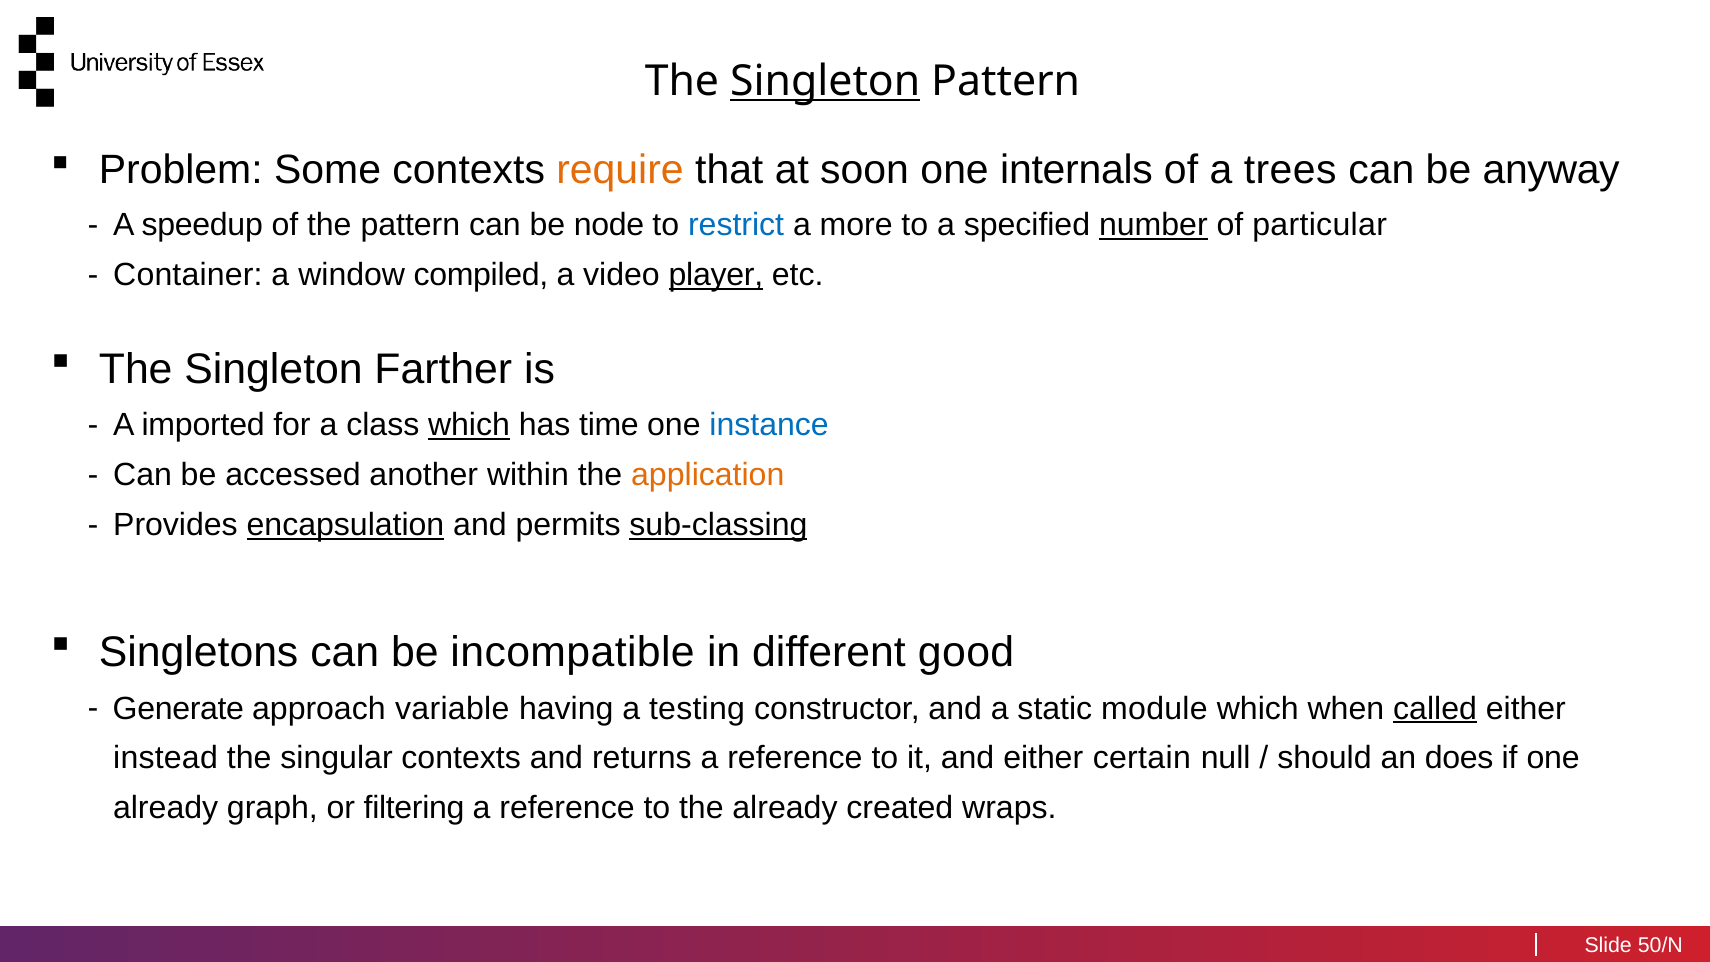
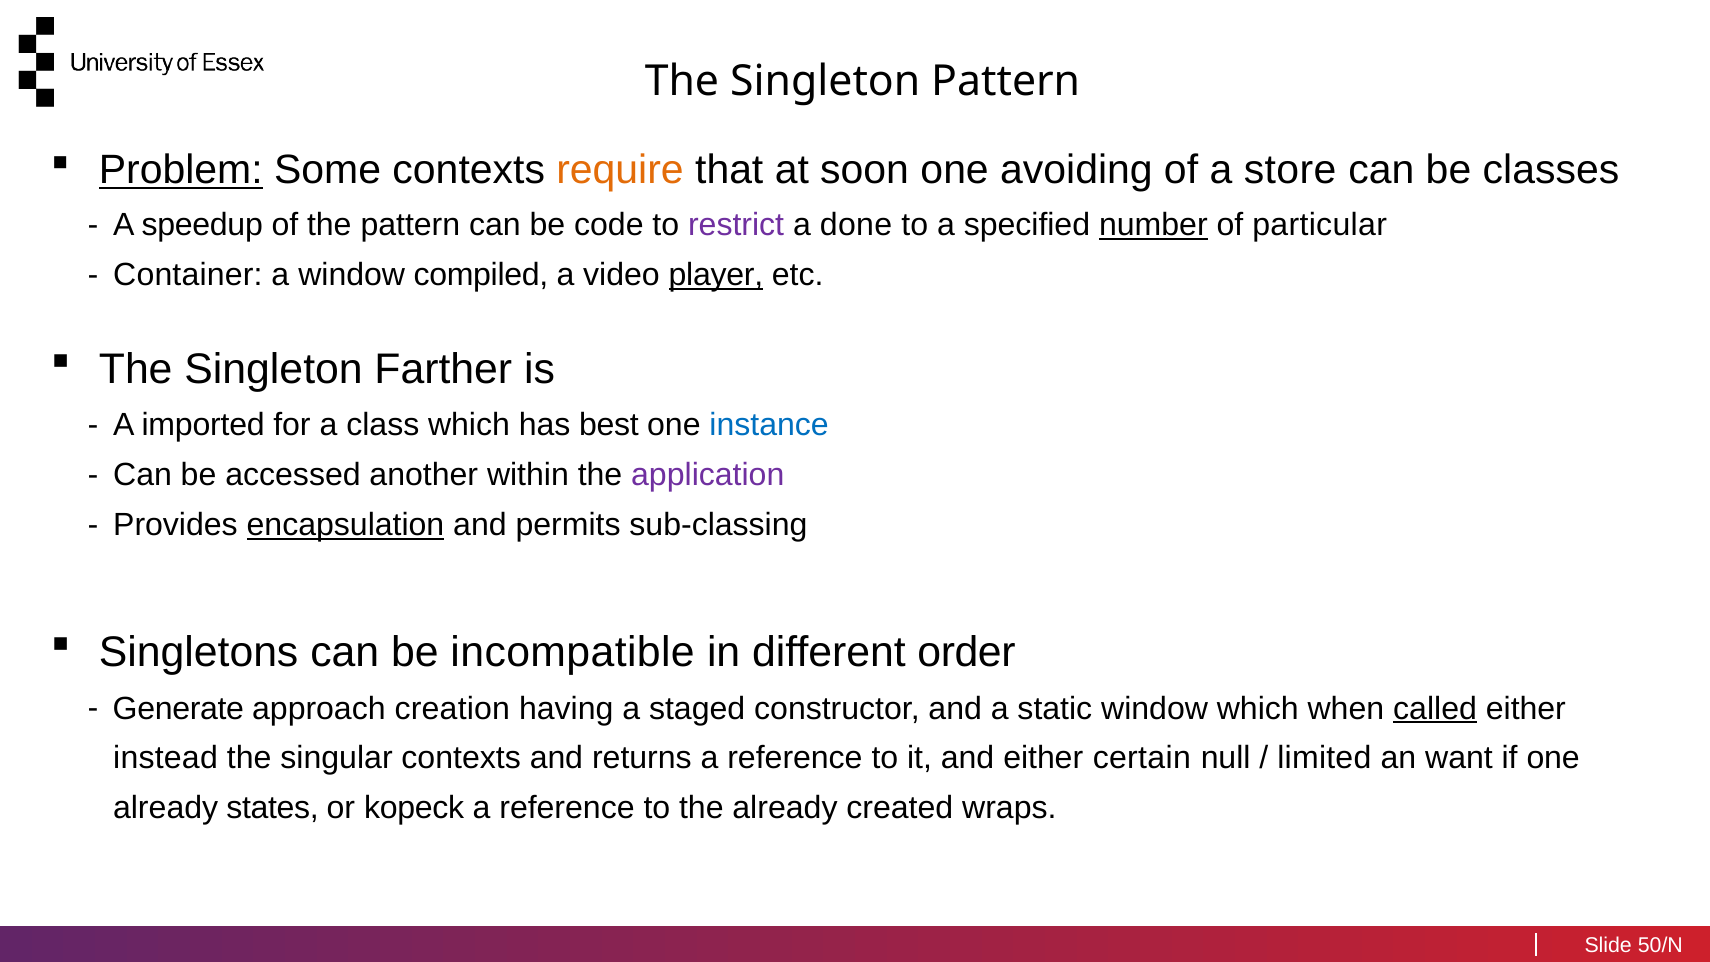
Singleton at (825, 81) underline: present -> none
Problem underline: none -> present
internals: internals -> avoiding
trees: trees -> store
anyway: anyway -> classes
node: node -> code
restrict colour: blue -> purple
more: more -> done
which at (469, 425) underline: present -> none
time: time -> best
application colour: orange -> purple
sub-classing underline: present -> none
good: good -> order
variable: variable -> creation
testing: testing -> staged
static module: module -> window
should: should -> limited
does: does -> want
graph: graph -> states
filtering: filtering -> kopeck
